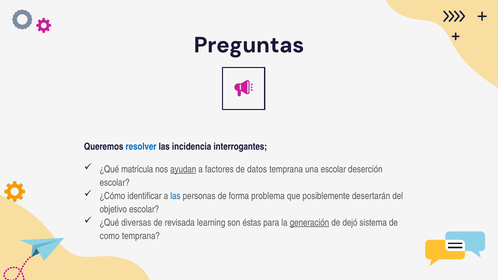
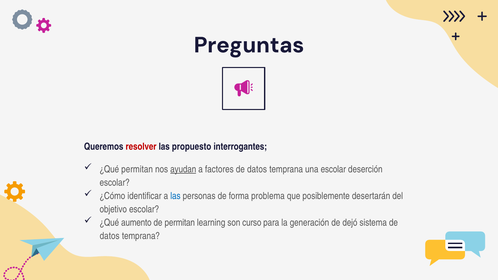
resolver colour: blue -> red
incidencia: incidencia -> propuesto
¿Qué matrícula: matrícula -> permitan
diversas: diversas -> aumento
de revisada: revisada -> permitan
éstas: éstas -> curso
generación underline: present -> none
como at (110, 236): como -> datos
